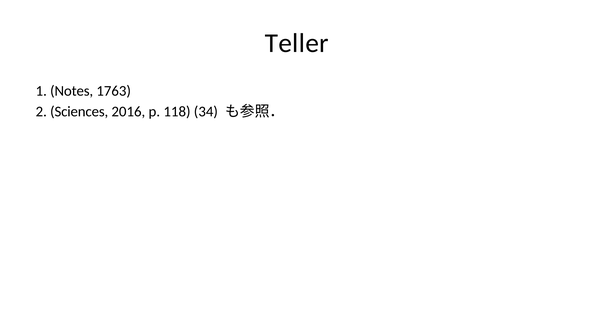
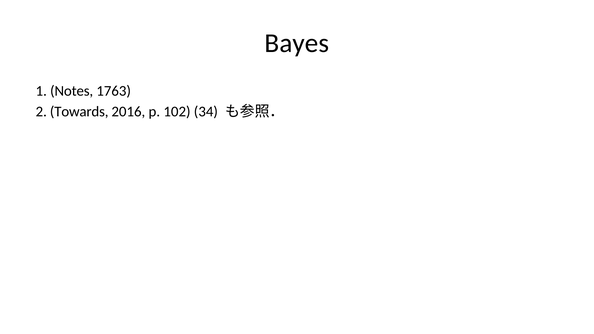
Teller: Teller -> Bayes
Sciences: Sciences -> Towards
118: 118 -> 102
